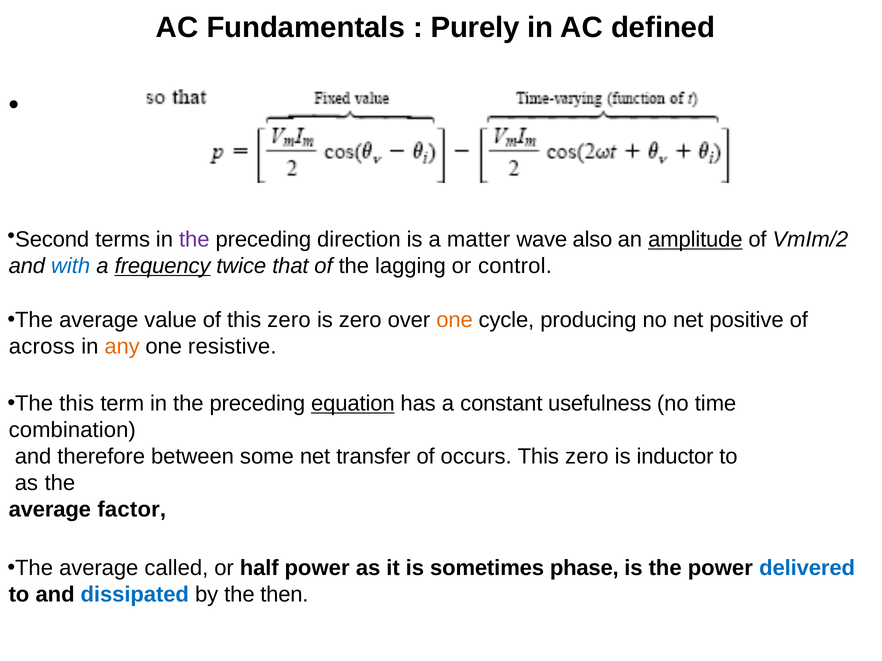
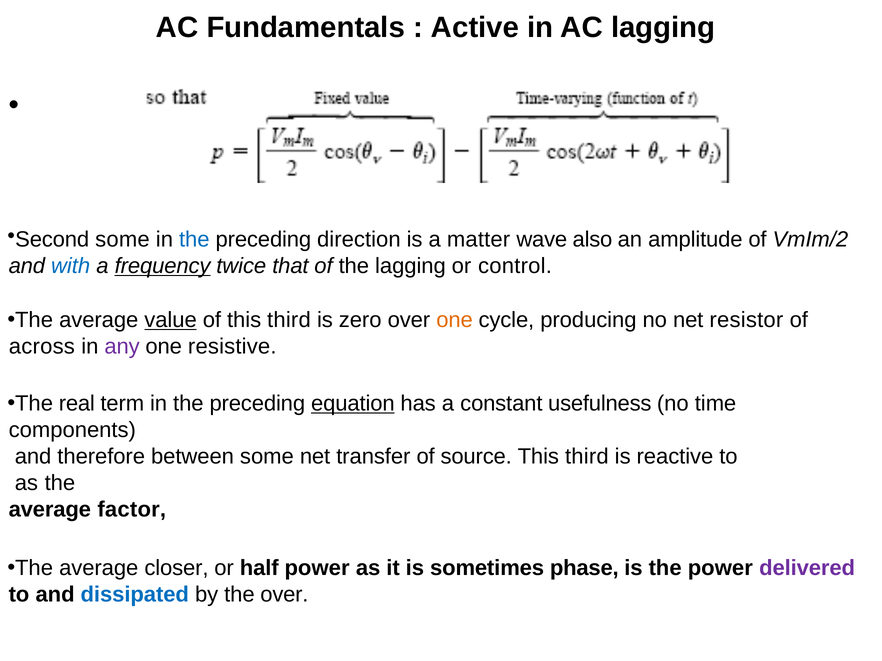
Purely: Purely -> Active
AC defined: defined -> lagging
Second terms: terms -> some
the at (194, 240) colour: purple -> blue
amplitude underline: present -> none
value underline: none -> present
of this zero: zero -> third
positive: positive -> resistor
any colour: orange -> purple
The this: this -> real
combination: combination -> components
occurs: occurs -> source
zero at (587, 457): zero -> third
inductor: inductor -> reactive
called: called -> closer
delivered colour: blue -> purple
the then: then -> over
